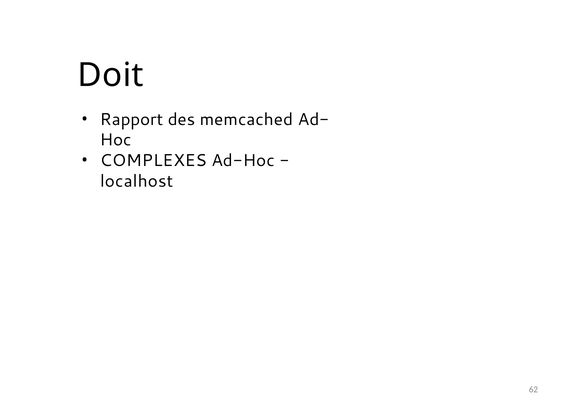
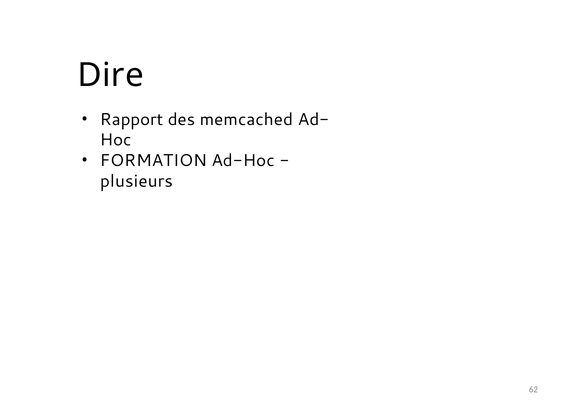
Doit: Doit -> Dire
COMPLEXES: COMPLEXES -> FORMATION
localhost: localhost -> plusieurs
